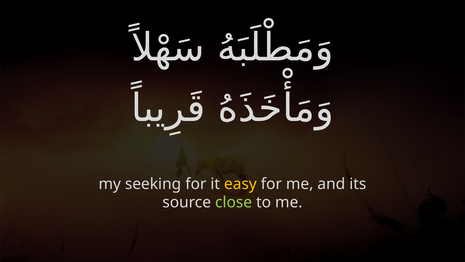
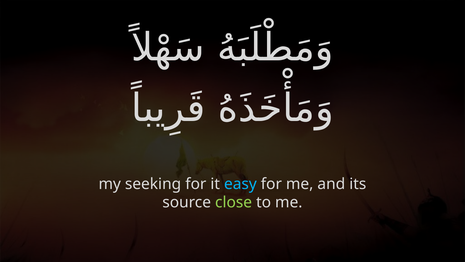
easy colour: yellow -> light blue
